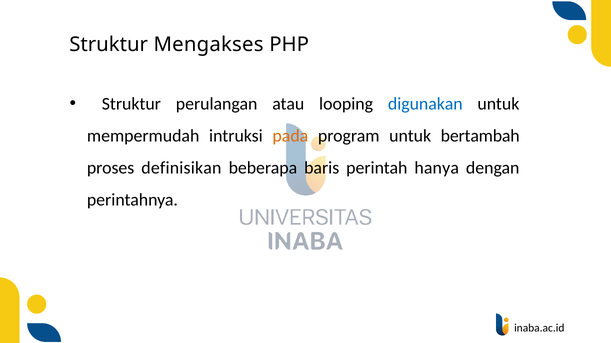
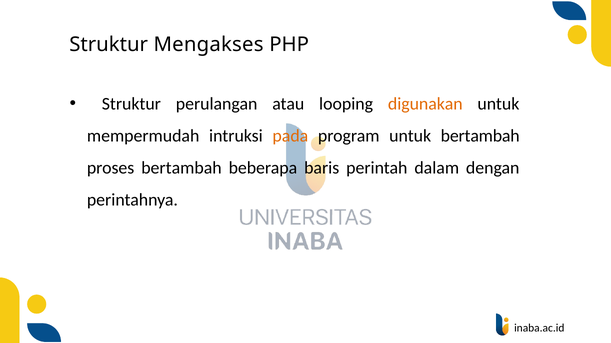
digunakan colour: blue -> orange
proses definisikan: definisikan -> bertambah
hanya: hanya -> dalam
